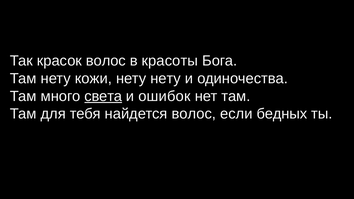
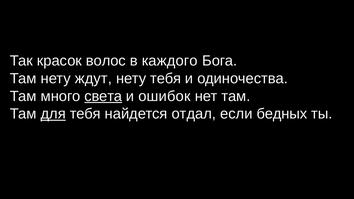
красоты: красоты -> каждого
кожи: кожи -> ждут
нету нету: нету -> тебя
для underline: none -> present
найдется волос: волос -> отдал
